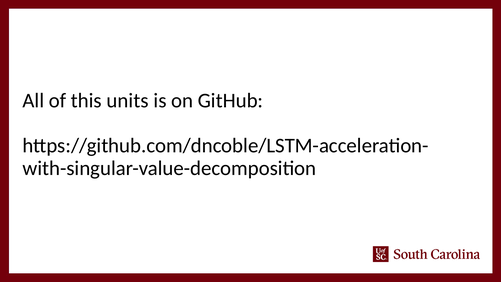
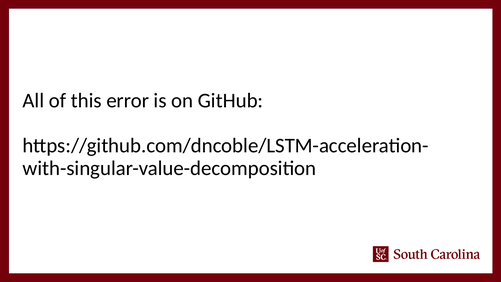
units: units -> error
